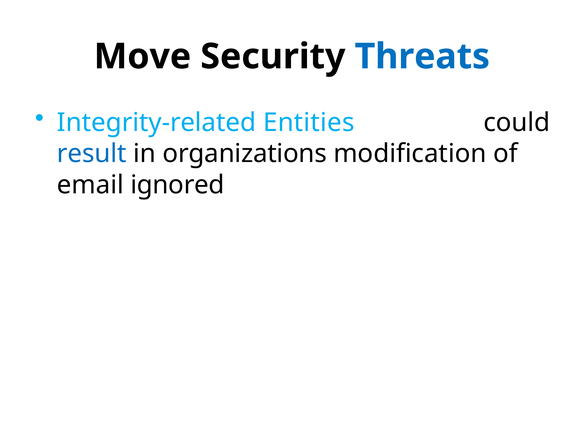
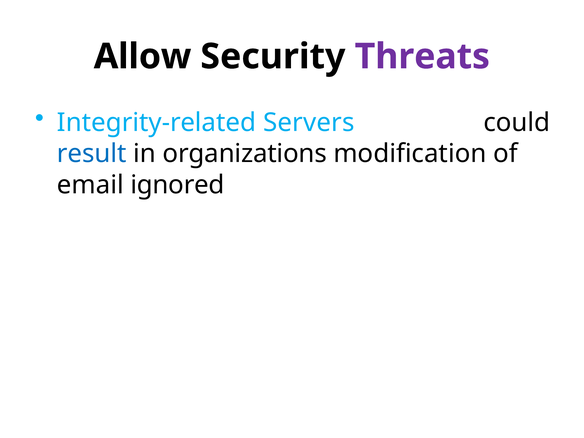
Move: Move -> Allow
Threats colour: blue -> purple
Entities: Entities -> Servers
